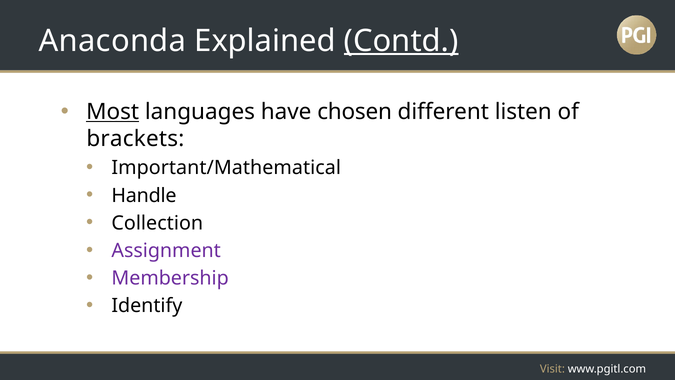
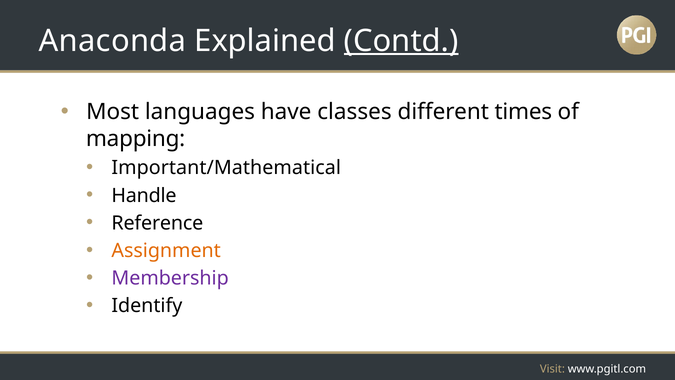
Most underline: present -> none
chosen: chosen -> classes
listen: listen -> times
brackets: brackets -> mapping
Collection: Collection -> Reference
Assignment colour: purple -> orange
